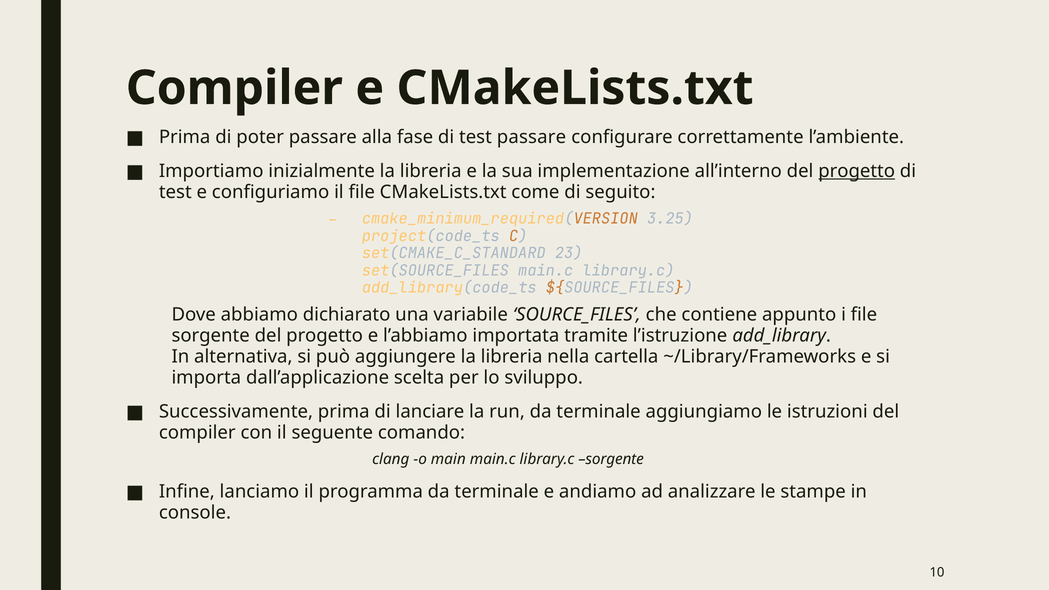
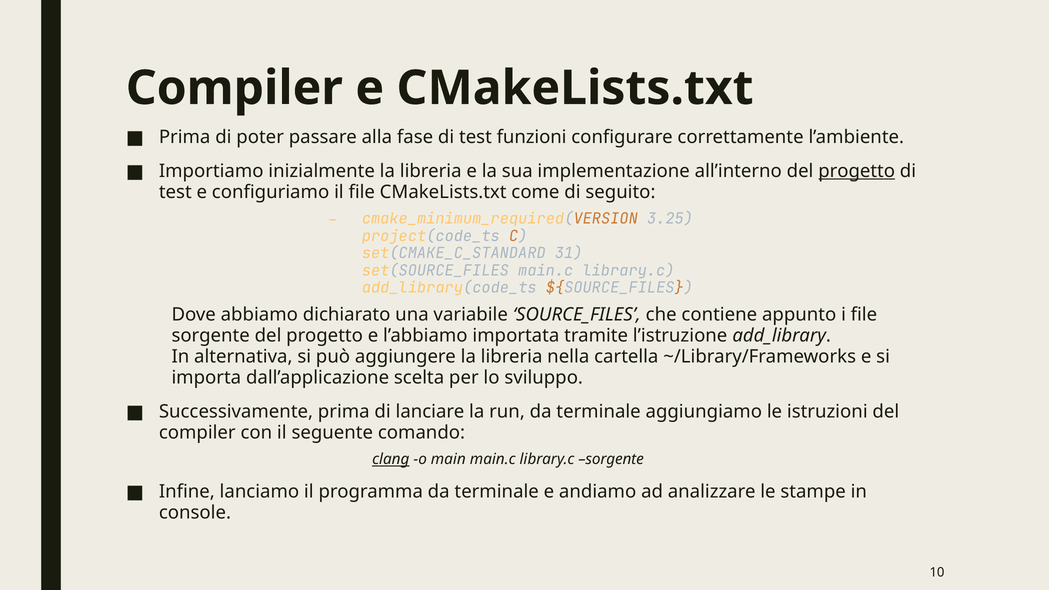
test passare: passare -> funzioni
23: 23 -> 31
clang underline: none -> present
